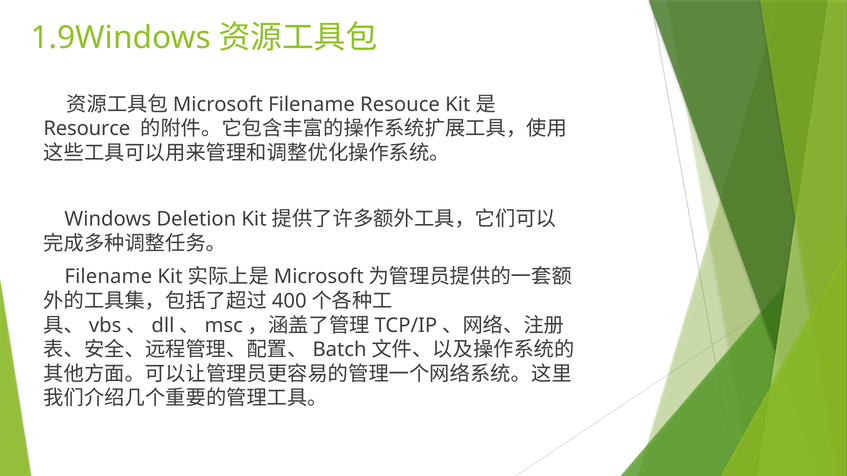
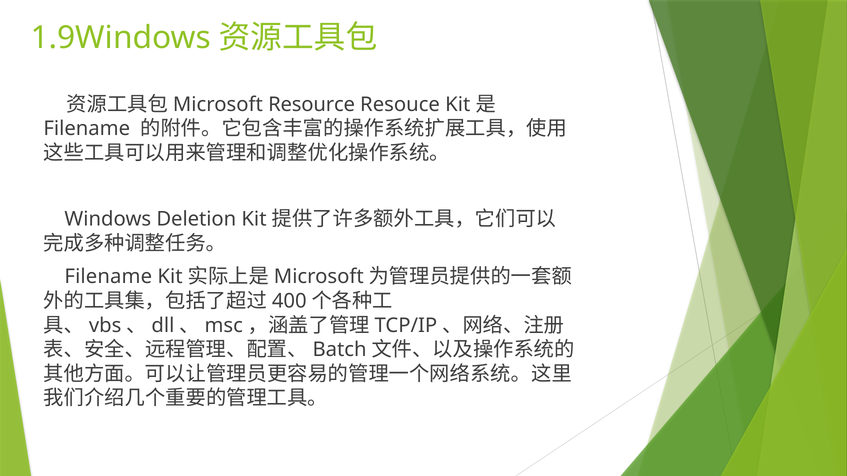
Filename at (311, 104): Filename -> Resource
Resource at (87, 129): Resource -> Filename
